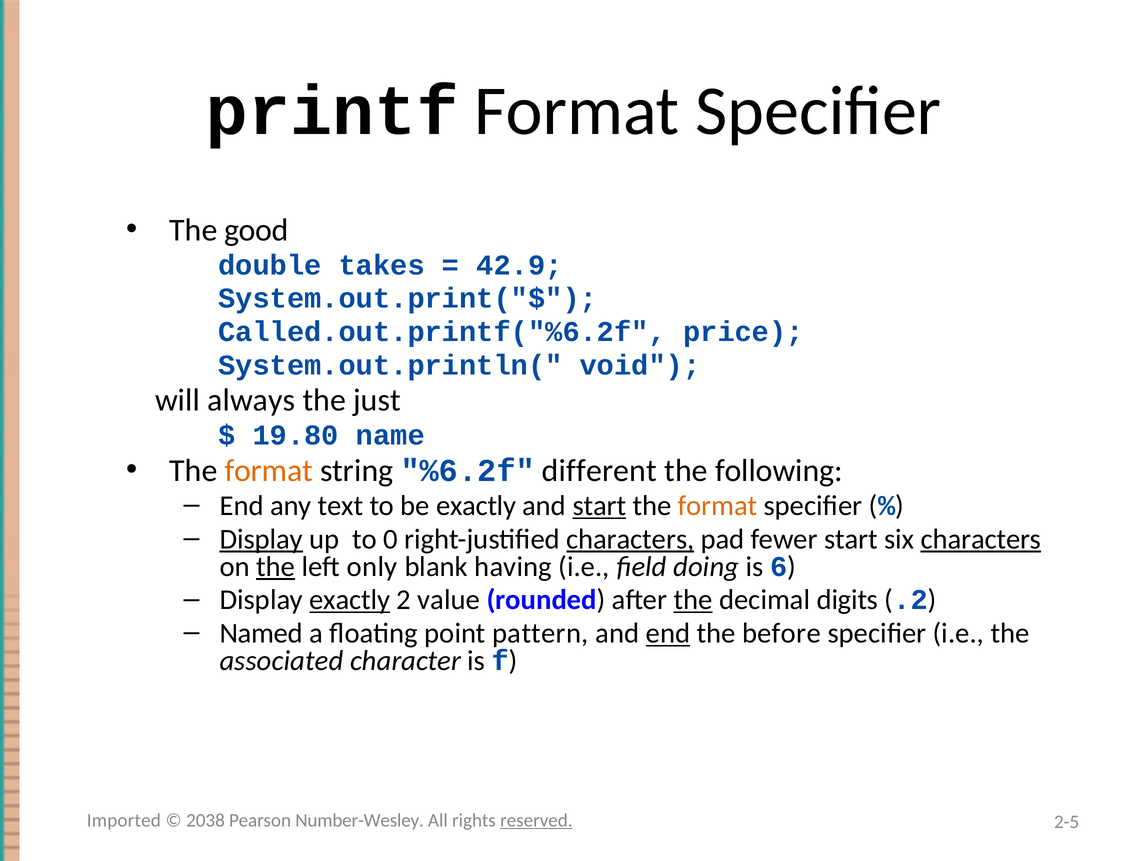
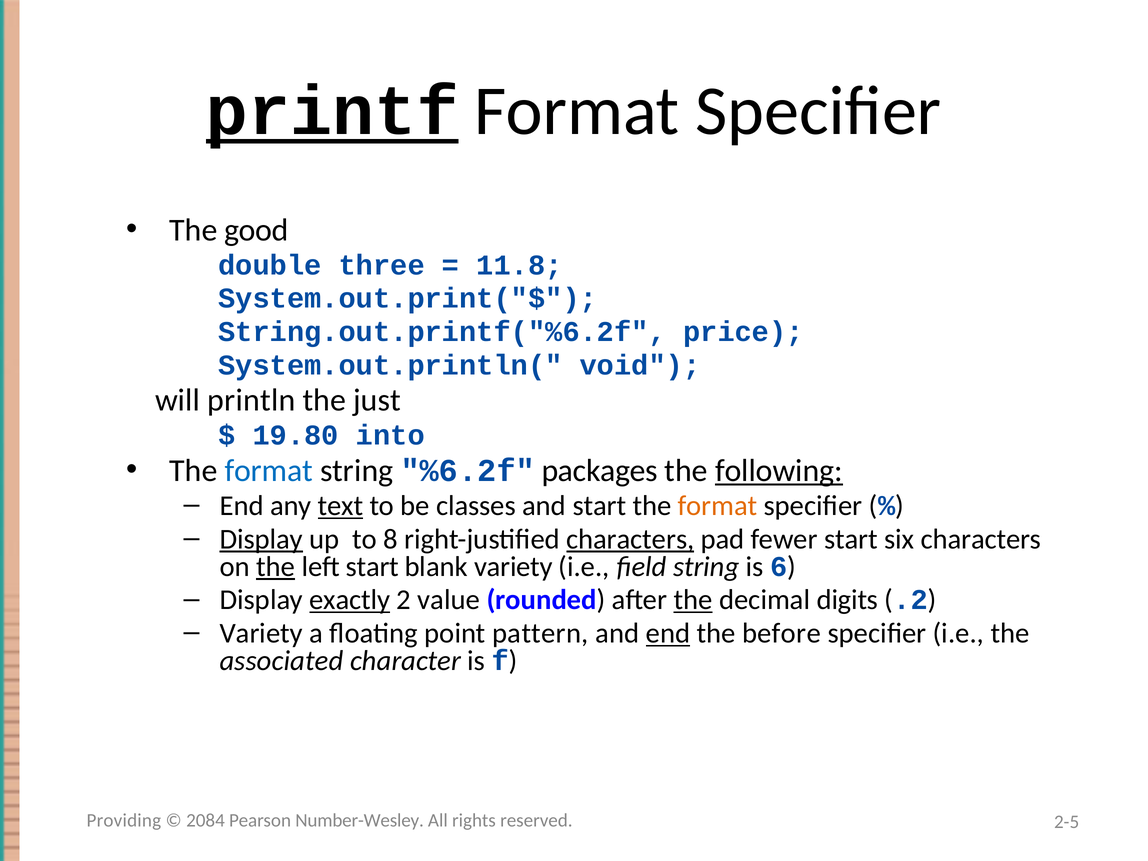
printf underline: none -> present
takes: takes -> three
42.9: 42.9 -> 11.8
Called.out.printf("%6.2f: Called.out.printf("%6.2f -> String.out.printf("%6.2f
always: always -> println
name: name -> into
format at (269, 471) colour: orange -> blue
different: different -> packages
following underline: none -> present
text underline: none -> present
be exactly: exactly -> classes
start at (599, 506) underline: present -> none
0: 0 -> 8
characters at (981, 539) underline: present -> none
left only: only -> start
blank having: having -> variety
field doing: doing -> string
Named at (261, 633): Named -> Variety
Imported: Imported -> Providing
2038: 2038 -> 2084
reserved underline: present -> none
